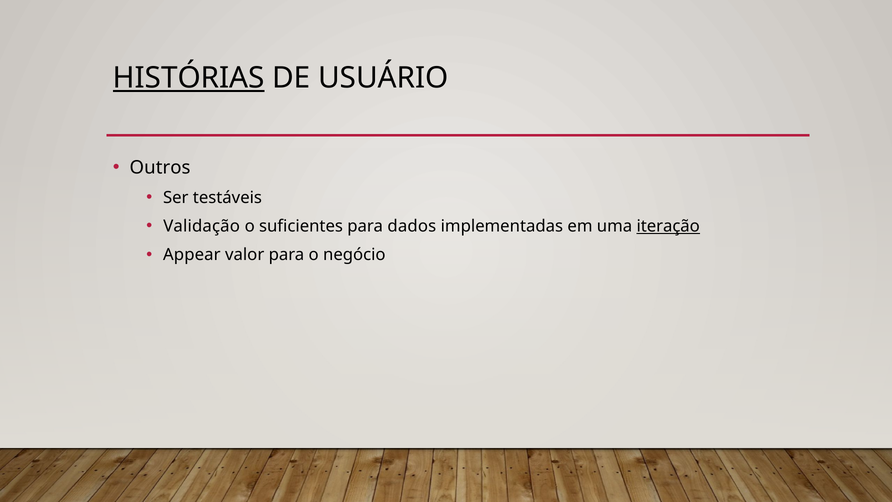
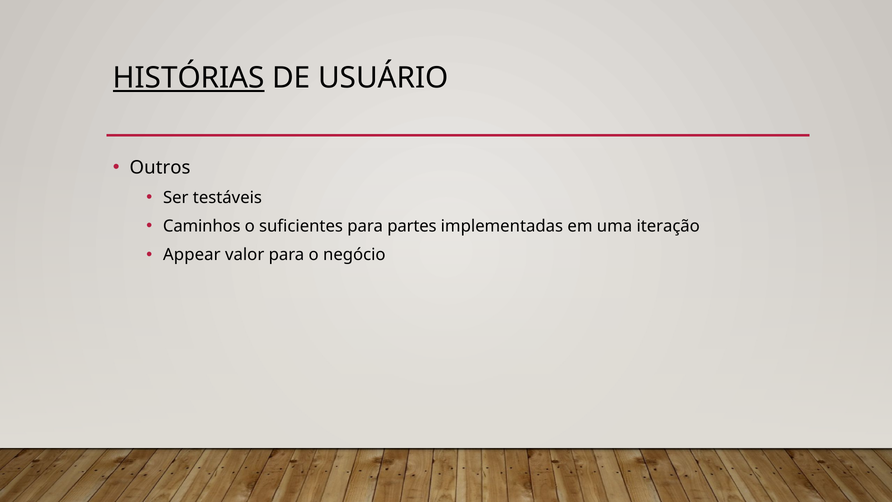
Validação: Validação -> Caminhos
dados: dados -> partes
iteração underline: present -> none
